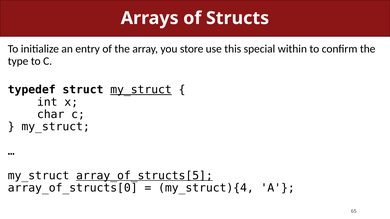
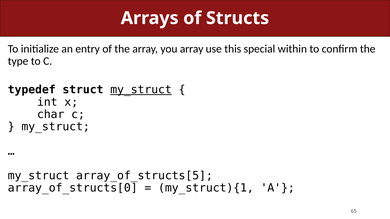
you store: store -> array
array_of_structs[5 underline: present -> none
my_struct){4: my_struct){4 -> my_struct){1
